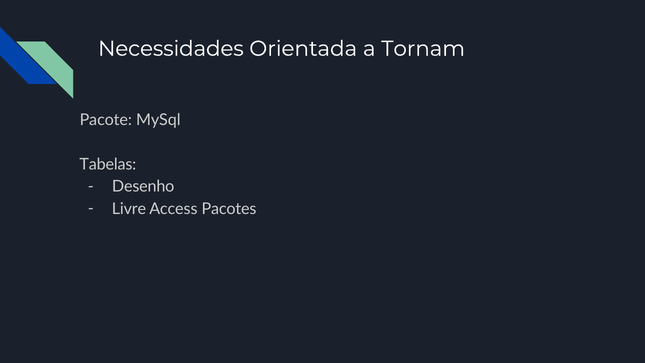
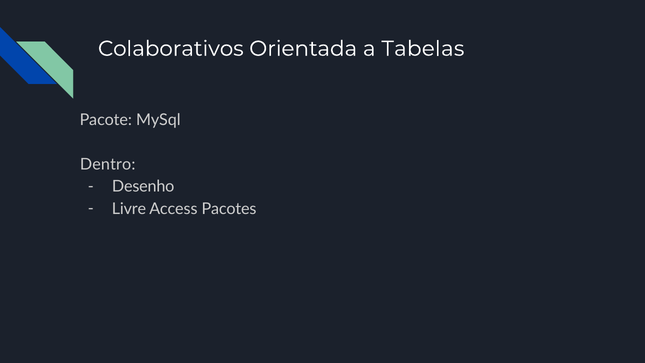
Necessidades: Necessidades -> Colaborativos
Tornam: Tornam -> Tabelas
Tabelas: Tabelas -> Dentro
